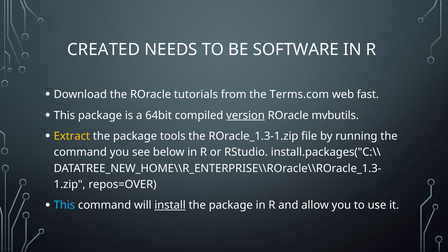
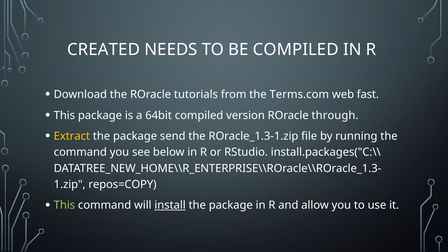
BE SOFTWARE: SOFTWARE -> COMPILED
version underline: present -> none
mvbutils: mvbutils -> through
tools: tools -> send
repos=OVER: repos=OVER -> repos=COPY
This at (64, 205) colour: light blue -> light green
